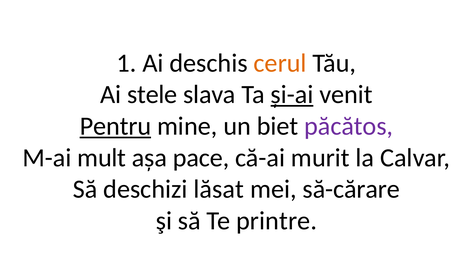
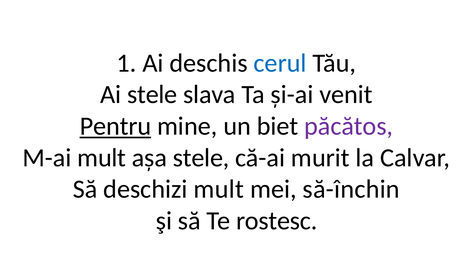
cerul colour: orange -> blue
și-ai underline: present -> none
așa pace: pace -> stele
deschizi lăsat: lăsat -> mult
să-cărare: să-cărare -> să-închin
printre: printre -> rostesc
